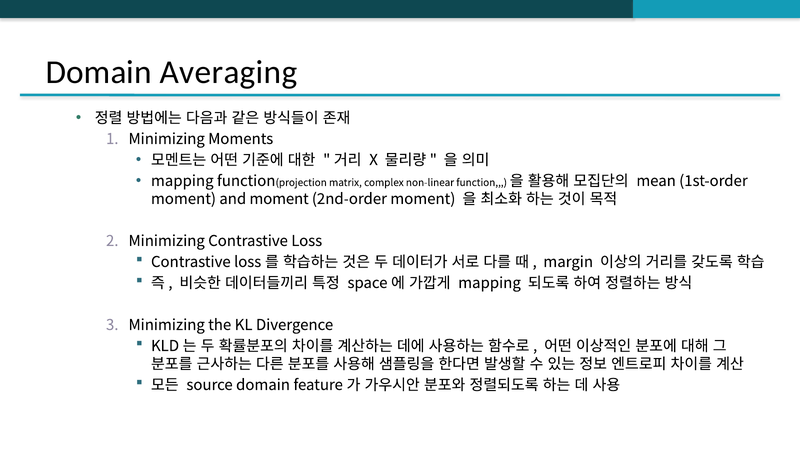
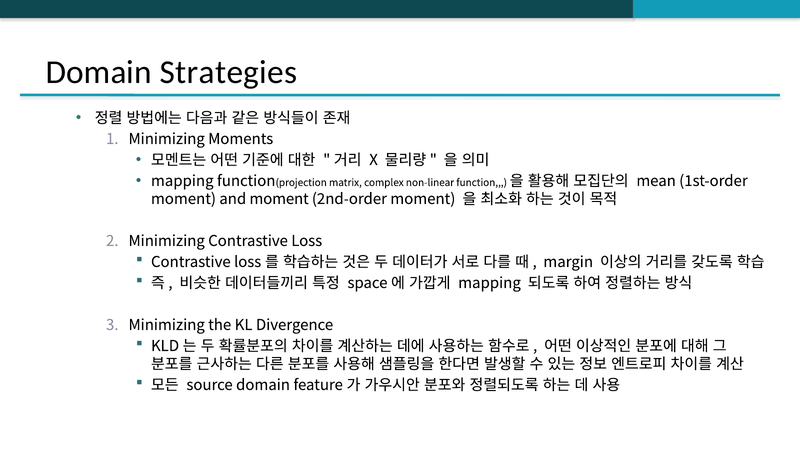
Averaging: Averaging -> Strategies
